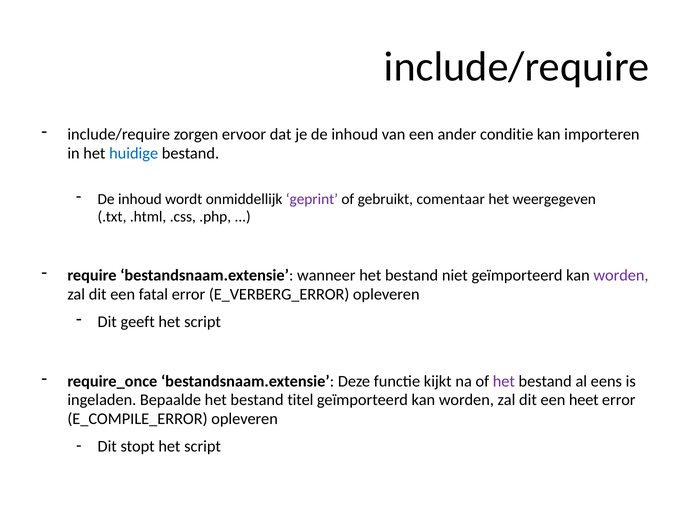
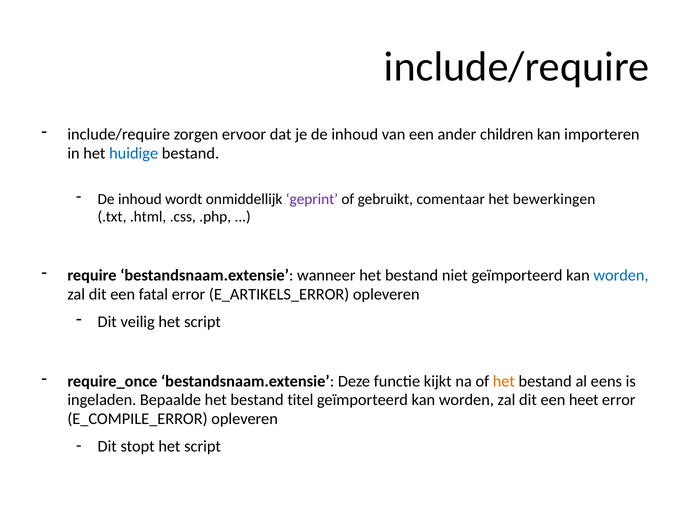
conditie: conditie -> children
weergegeven: weergegeven -> bewerkingen
worden at (621, 276) colour: purple -> blue
E_VERBERG_ERROR: E_VERBERG_ERROR -> E_ARTIKELS_ERROR
geeft: geeft -> veilig
het at (504, 381) colour: purple -> orange
